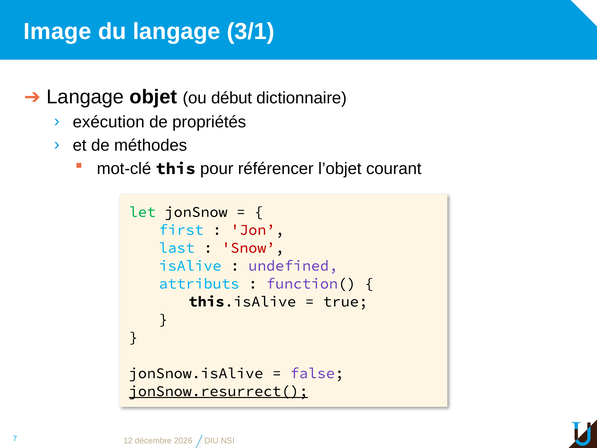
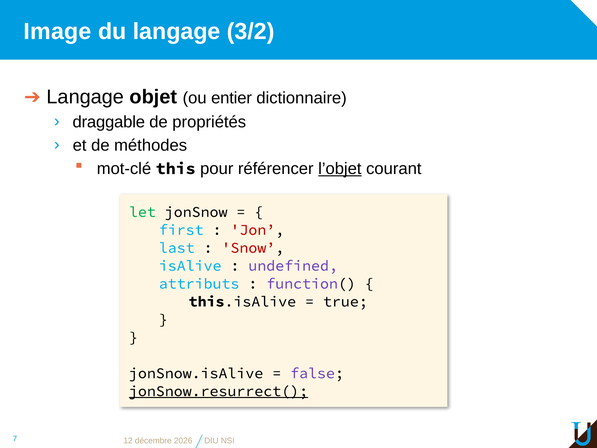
3/1: 3/1 -> 3/2
début: début -> entier
exécution: exécution -> draggable
l’objet underline: none -> present
